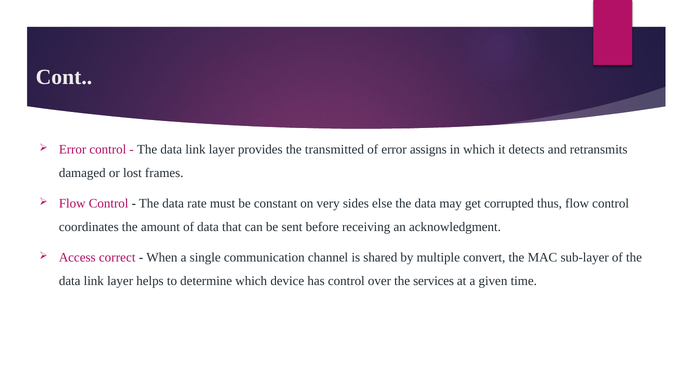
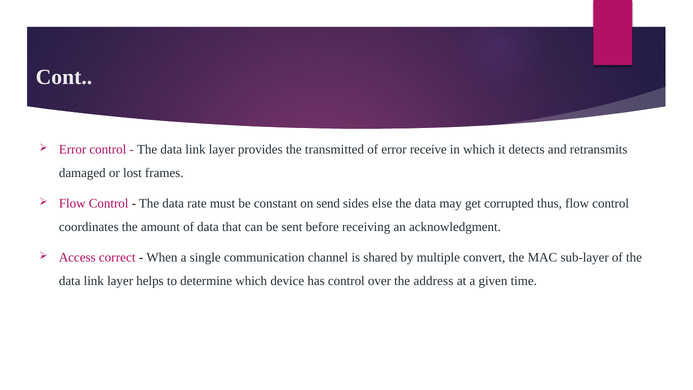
assigns: assigns -> receive
very: very -> send
services: services -> address
